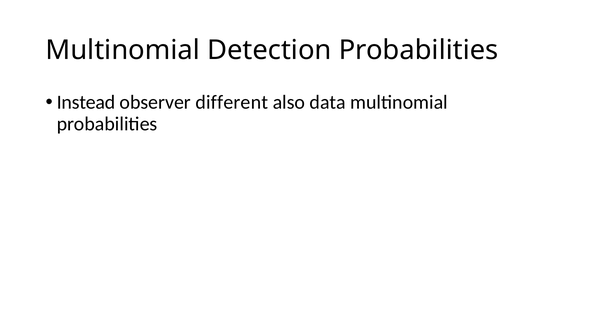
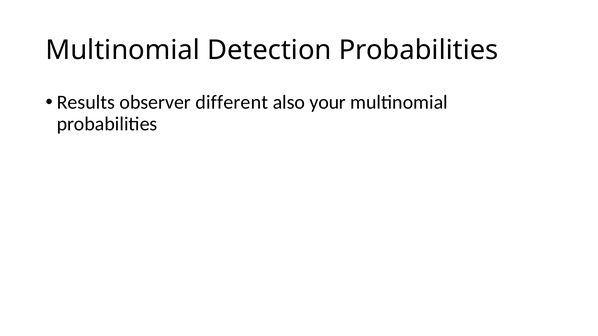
Instead: Instead -> Results
data: data -> your
